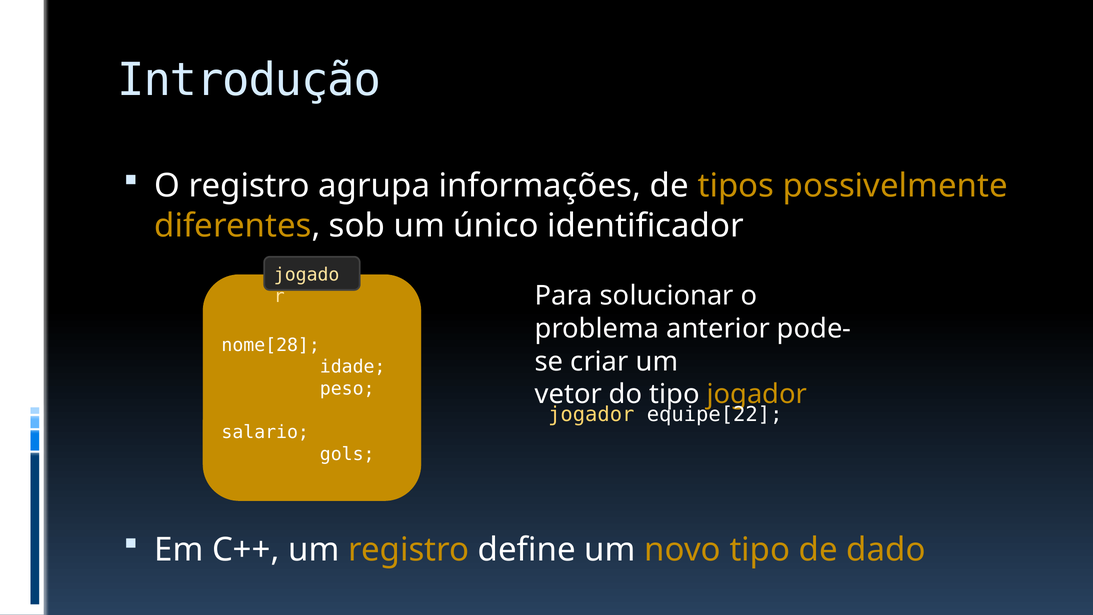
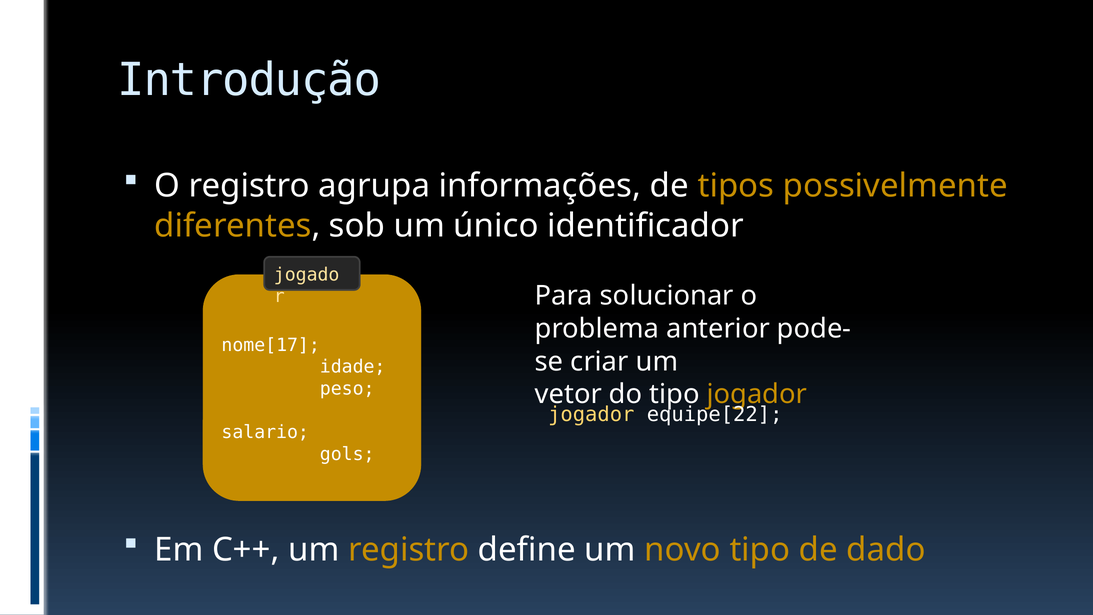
nome[28: nome[28 -> nome[17
